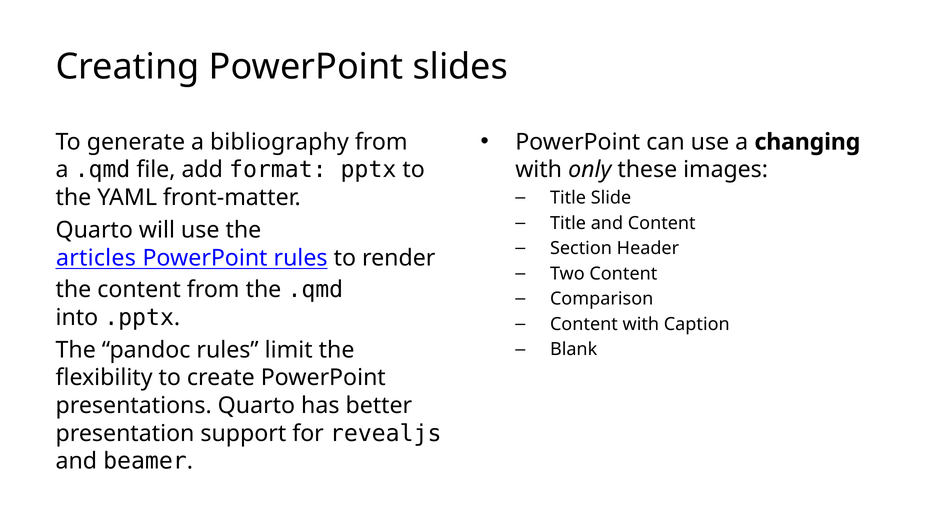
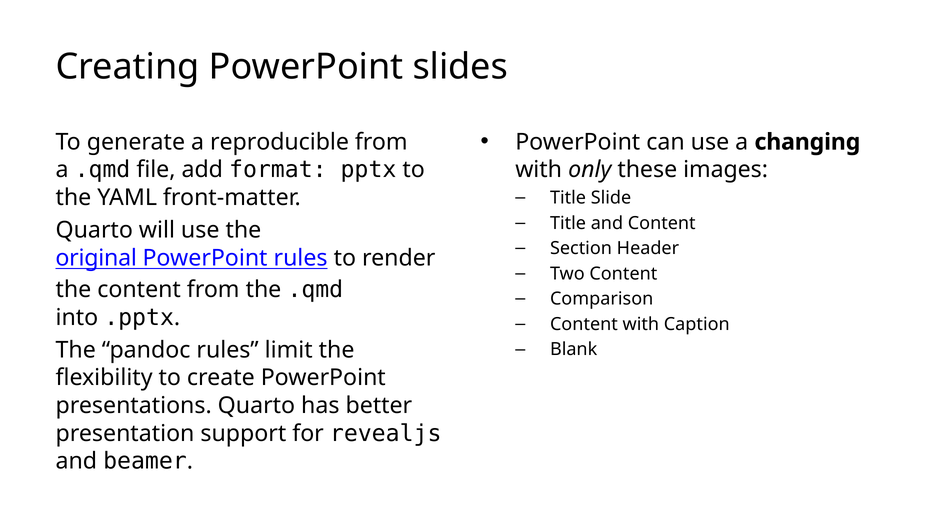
bibliography: bibliography -> reproducible
articles: articles -> original
